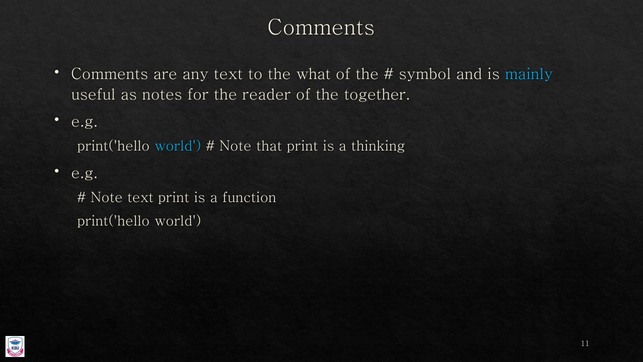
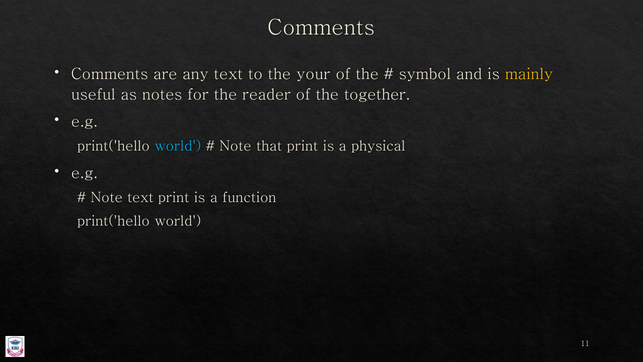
what: what -> your
mainly colour: light blue -> yellow
thinking: thinking -> physical
